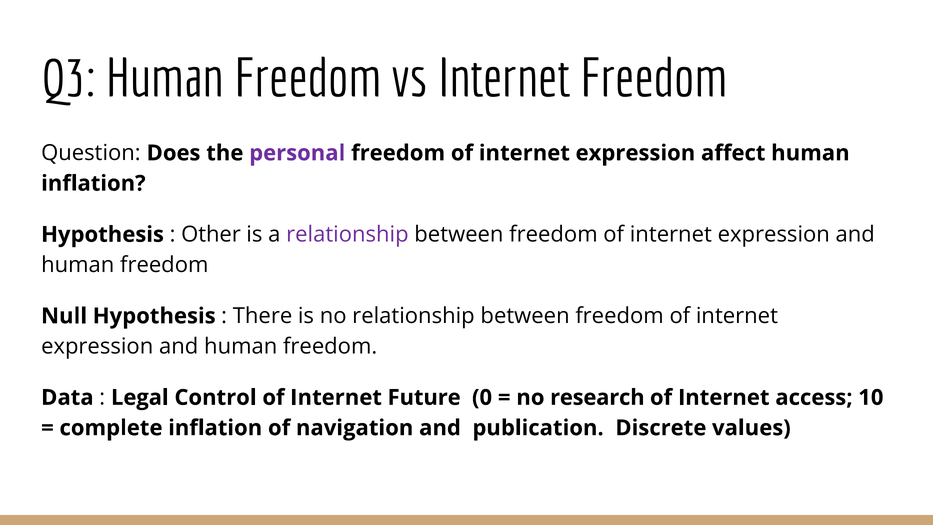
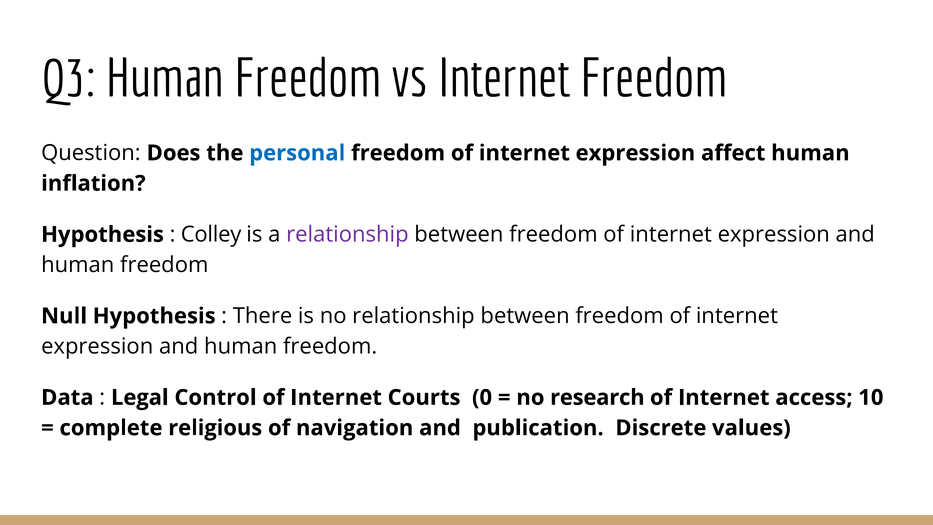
personal colour: purple -> blue
Other: Other -> Colley
Future: Future -> Courts
complete inflation: inflation -> religious
